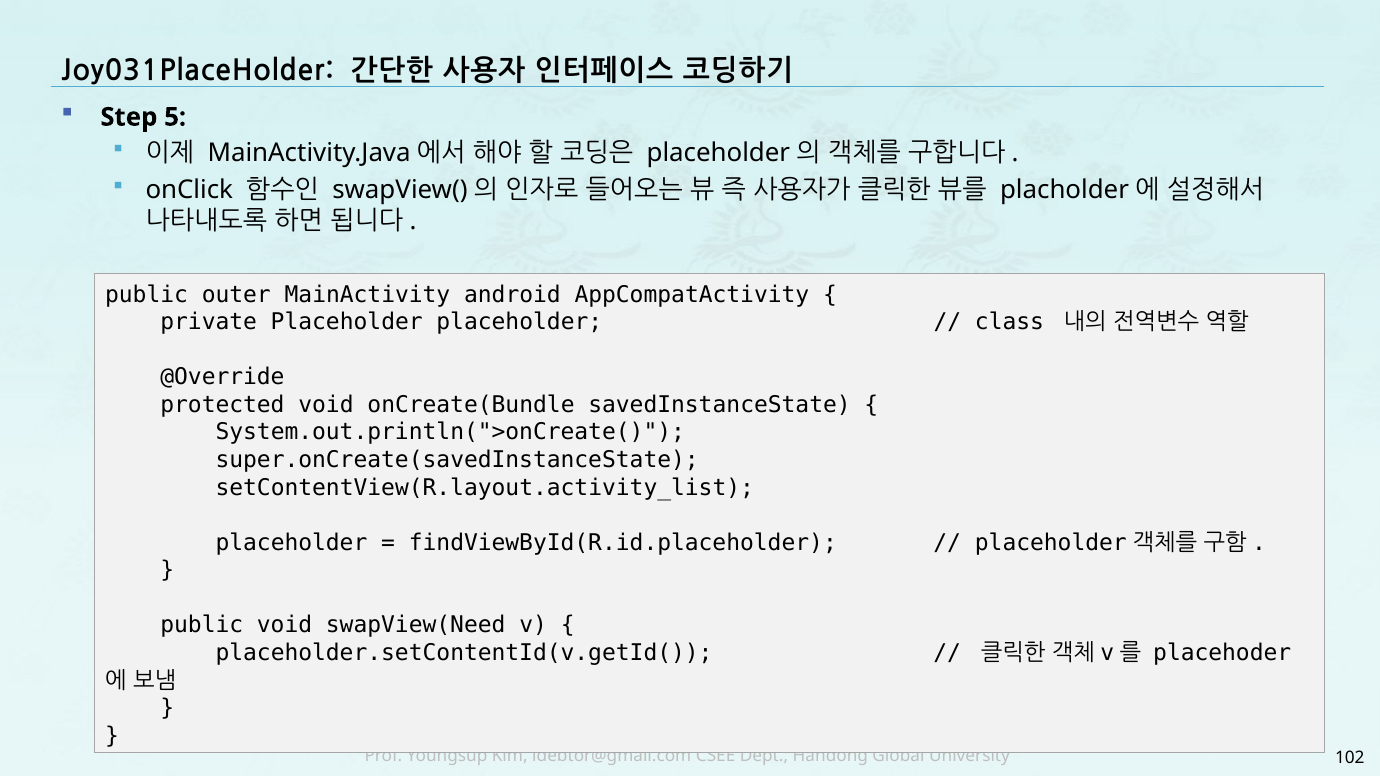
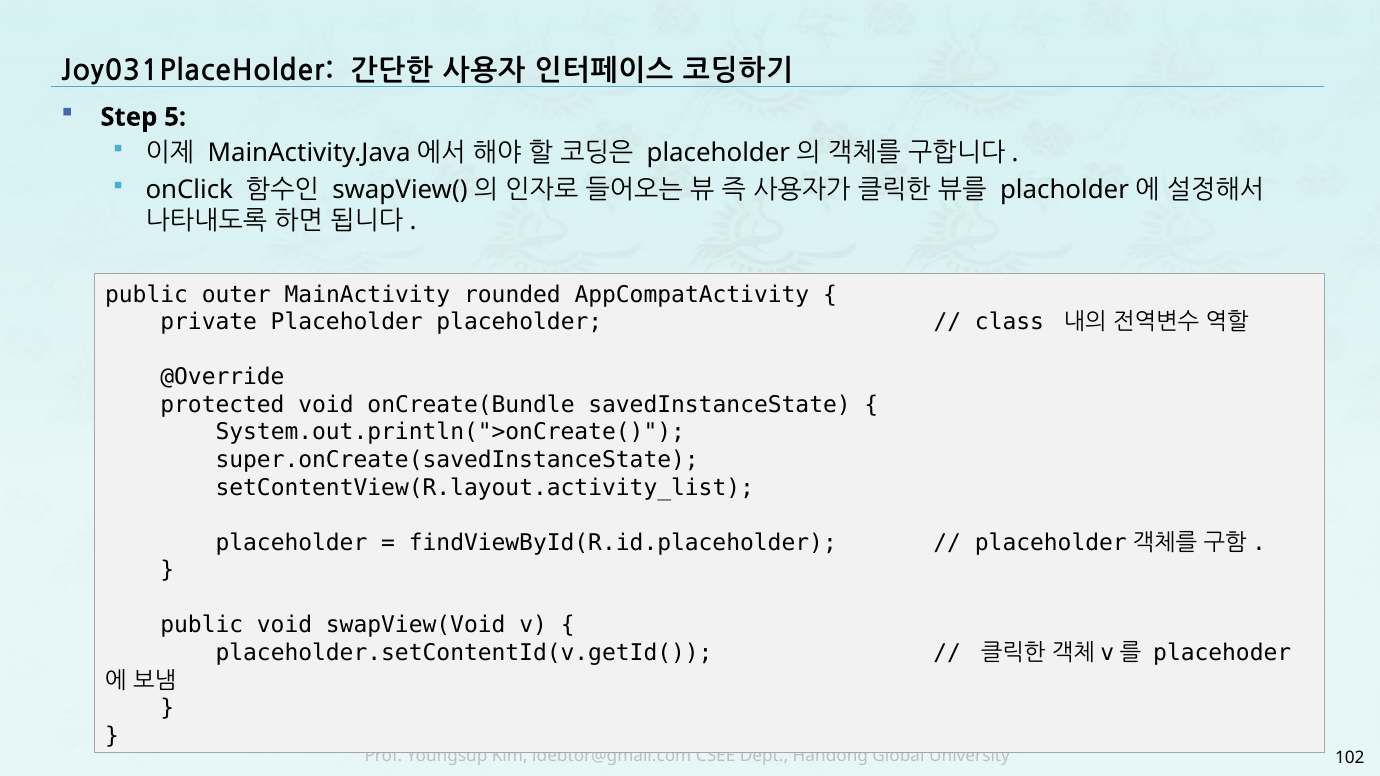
android: android -> rounded
swapView(Need: swapView(Need -> swapView(Void
